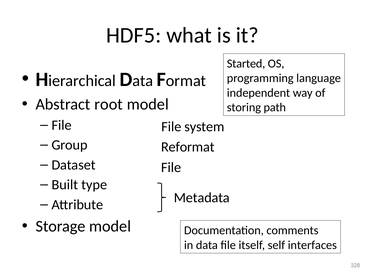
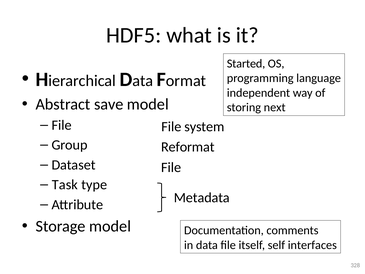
root: root -> save
path: path -> next
Built: Built -> Task
